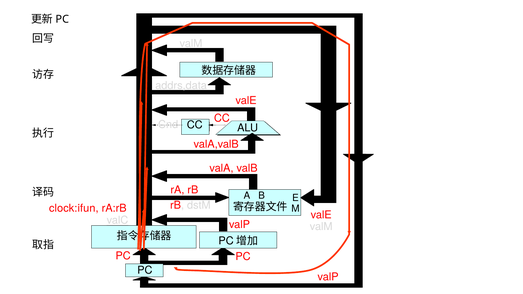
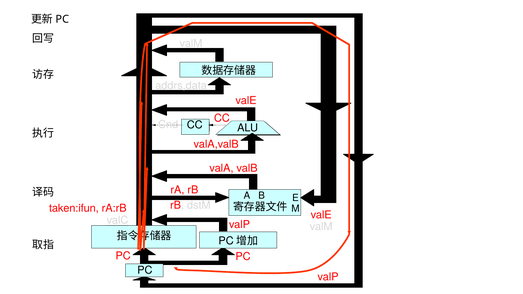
clock:ifun: clock:ifun -> taken:ifun
